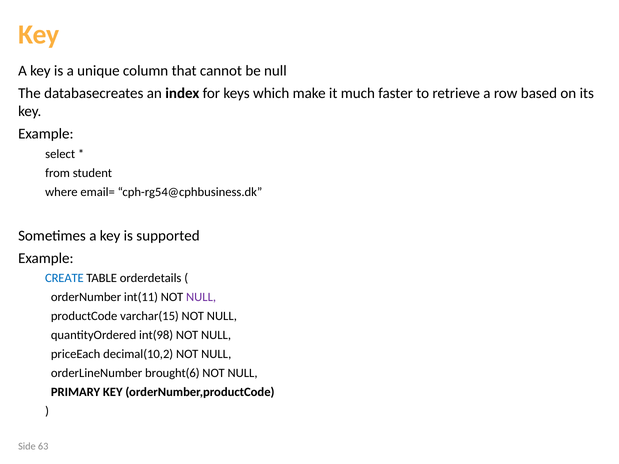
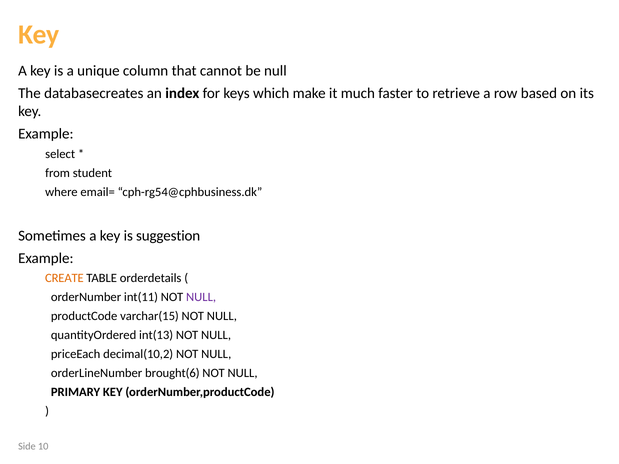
supported: supported -> suggestion
CREATE colour: blue -> orange
int(98: int(98 -> int(13
63: 63 -> 10
